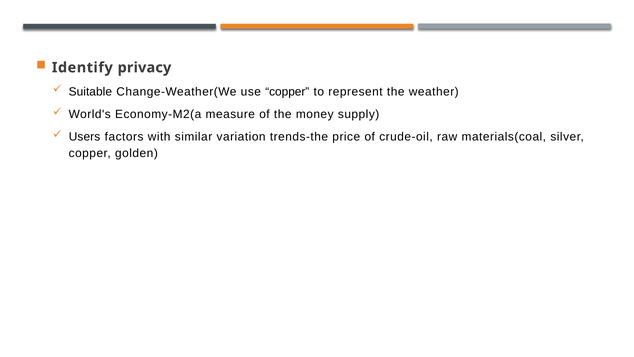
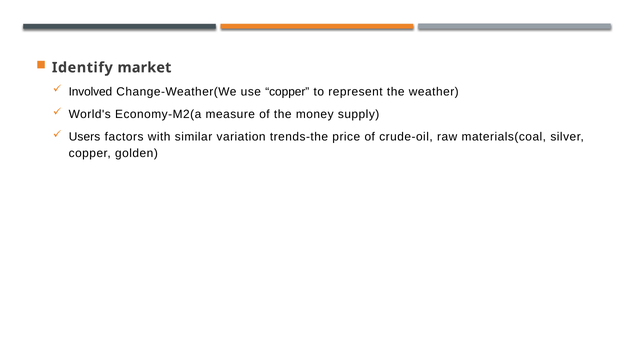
privacy: privacy -> market
Suitable: Suitable -> Involved
